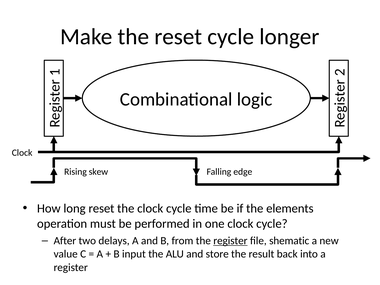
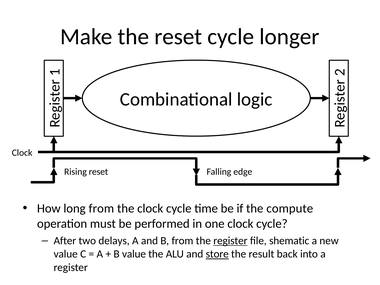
Rising skew: skew -> reset
long reset: reset -> from
elements: elements -> compute
B input: input -> value
store underline: none -> present
